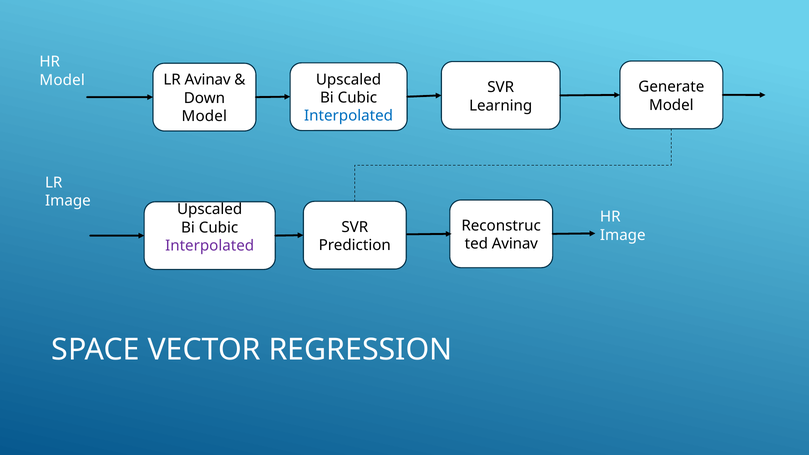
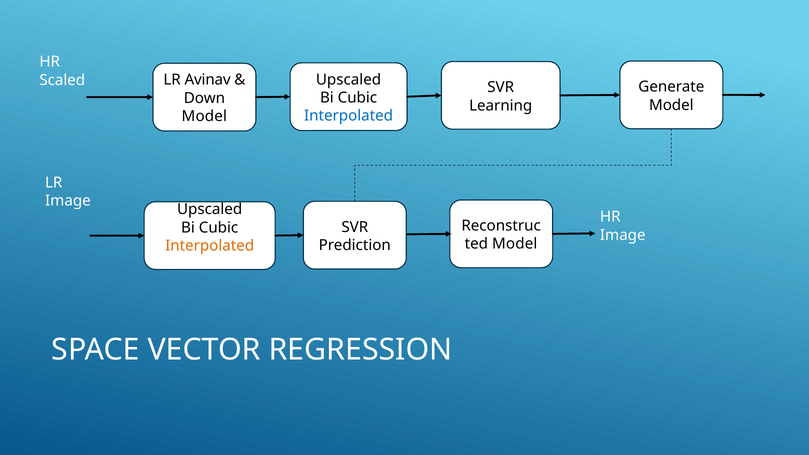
Model at (62, 80): Model -> Scaled
Avinav at (515, 244): Avinav -> Model
Interpolated at (210, 246) colour: purple -> orange
